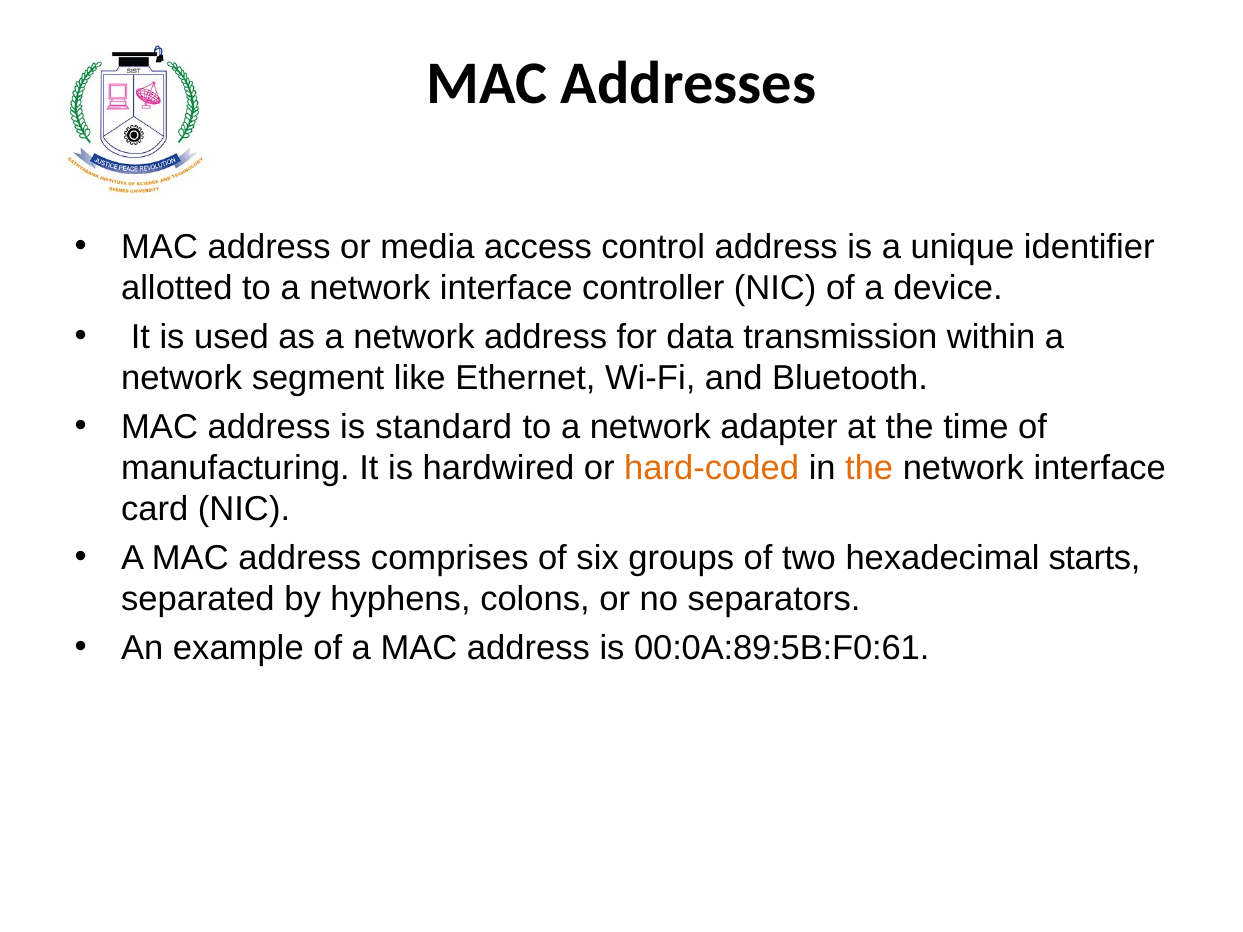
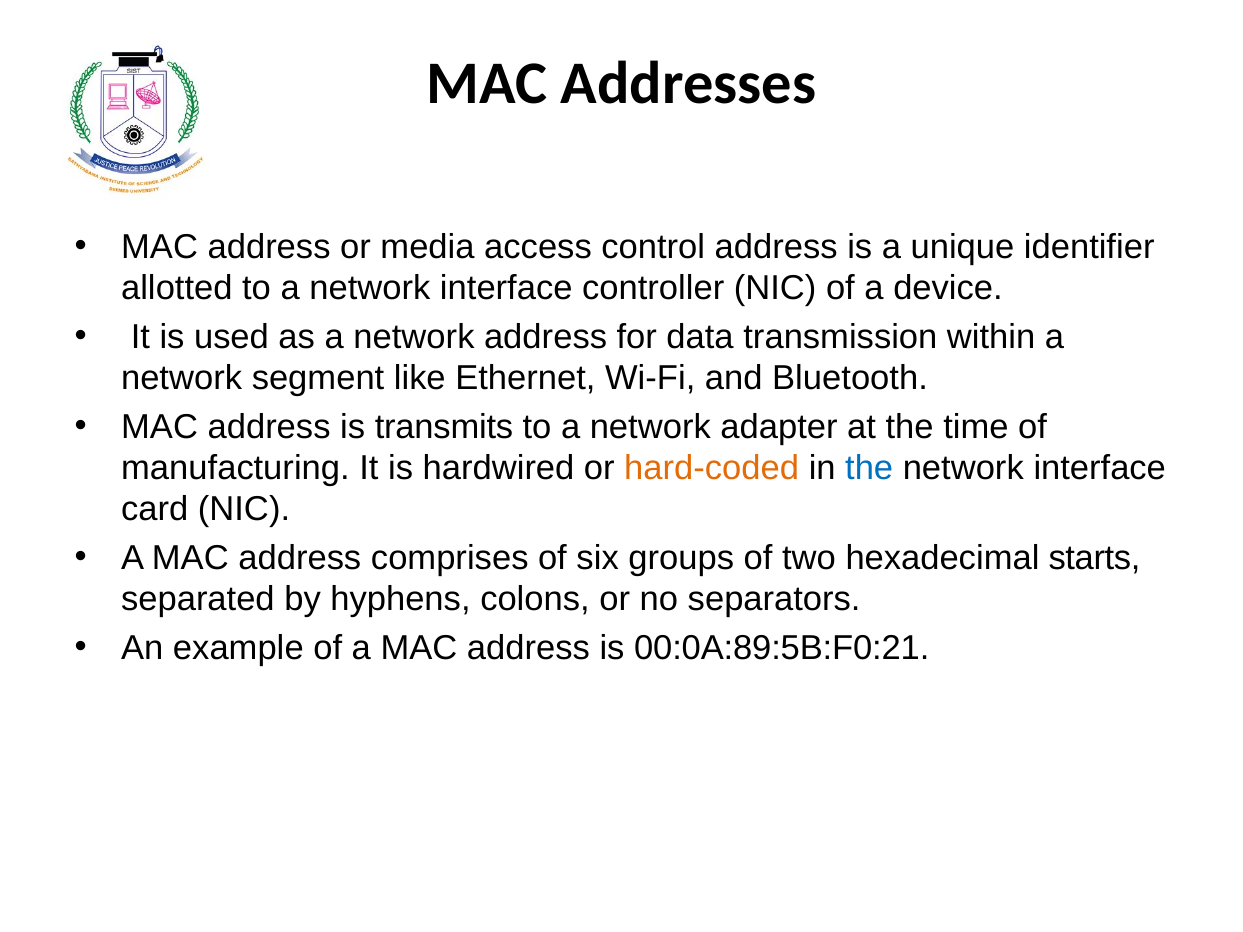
standard: standard -> transmits
the at (869, 468) colour: orange -> blue
00:0A:89:5B:F0:61: 00:0A:89:5B:F0:61 -> 00:0A:89:5B:F0:21
